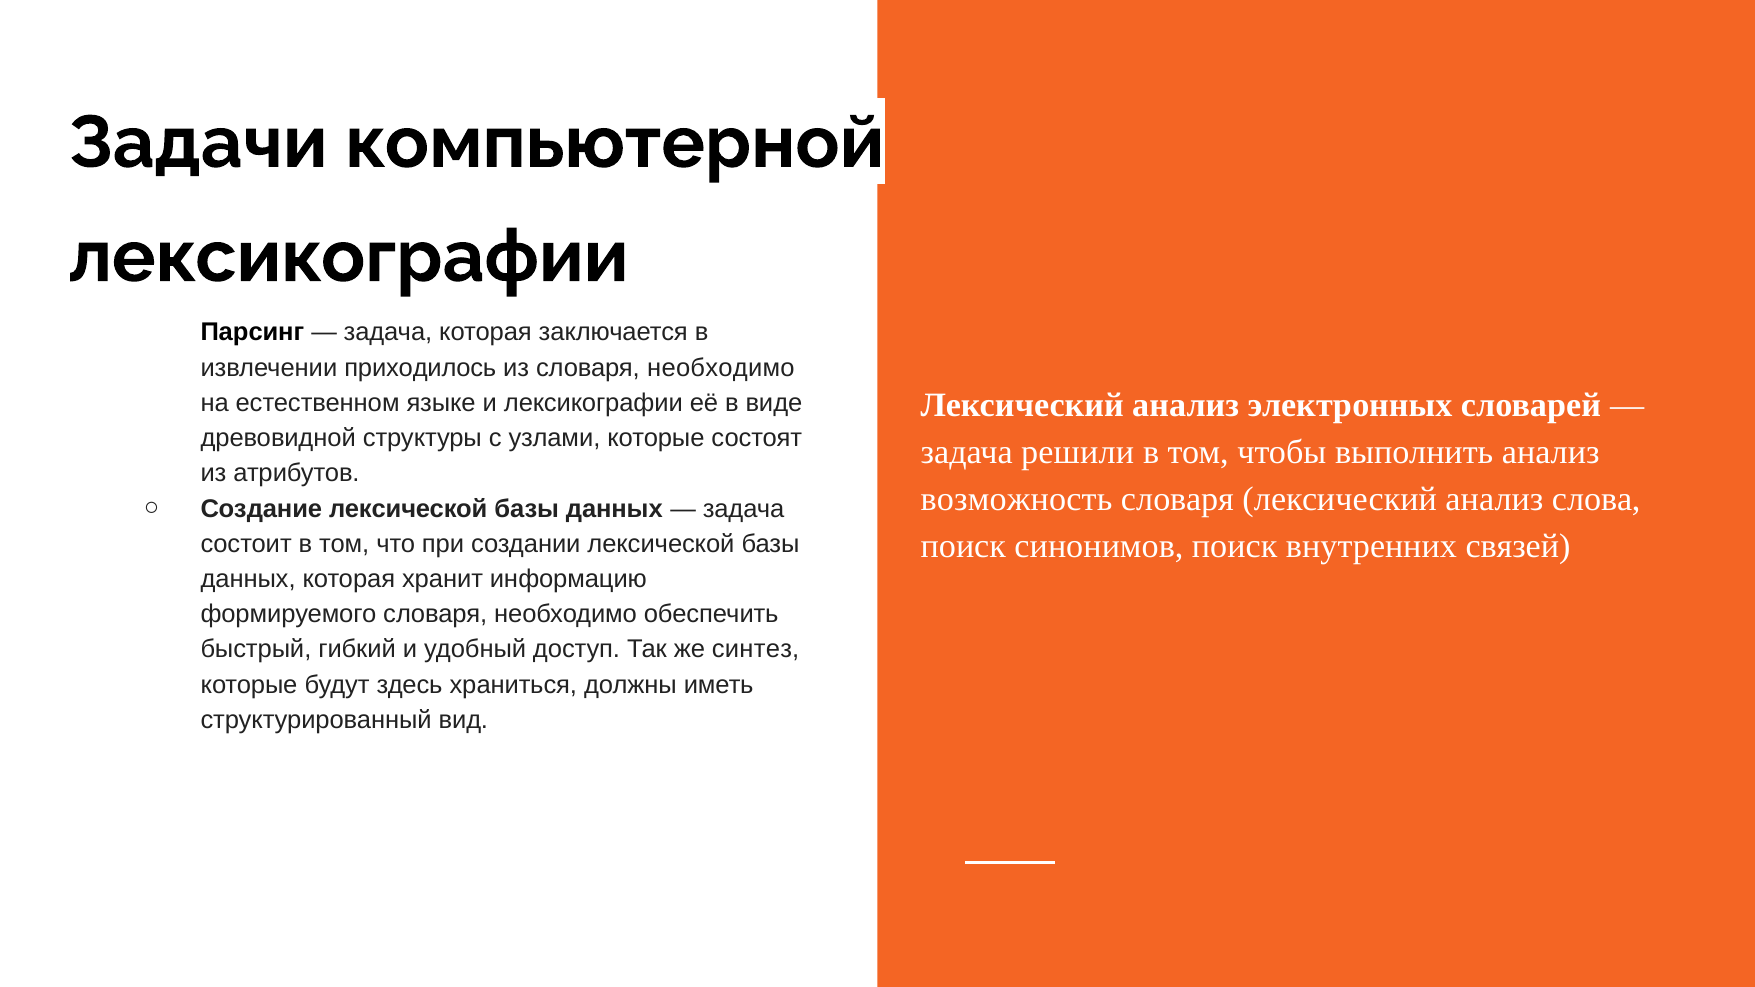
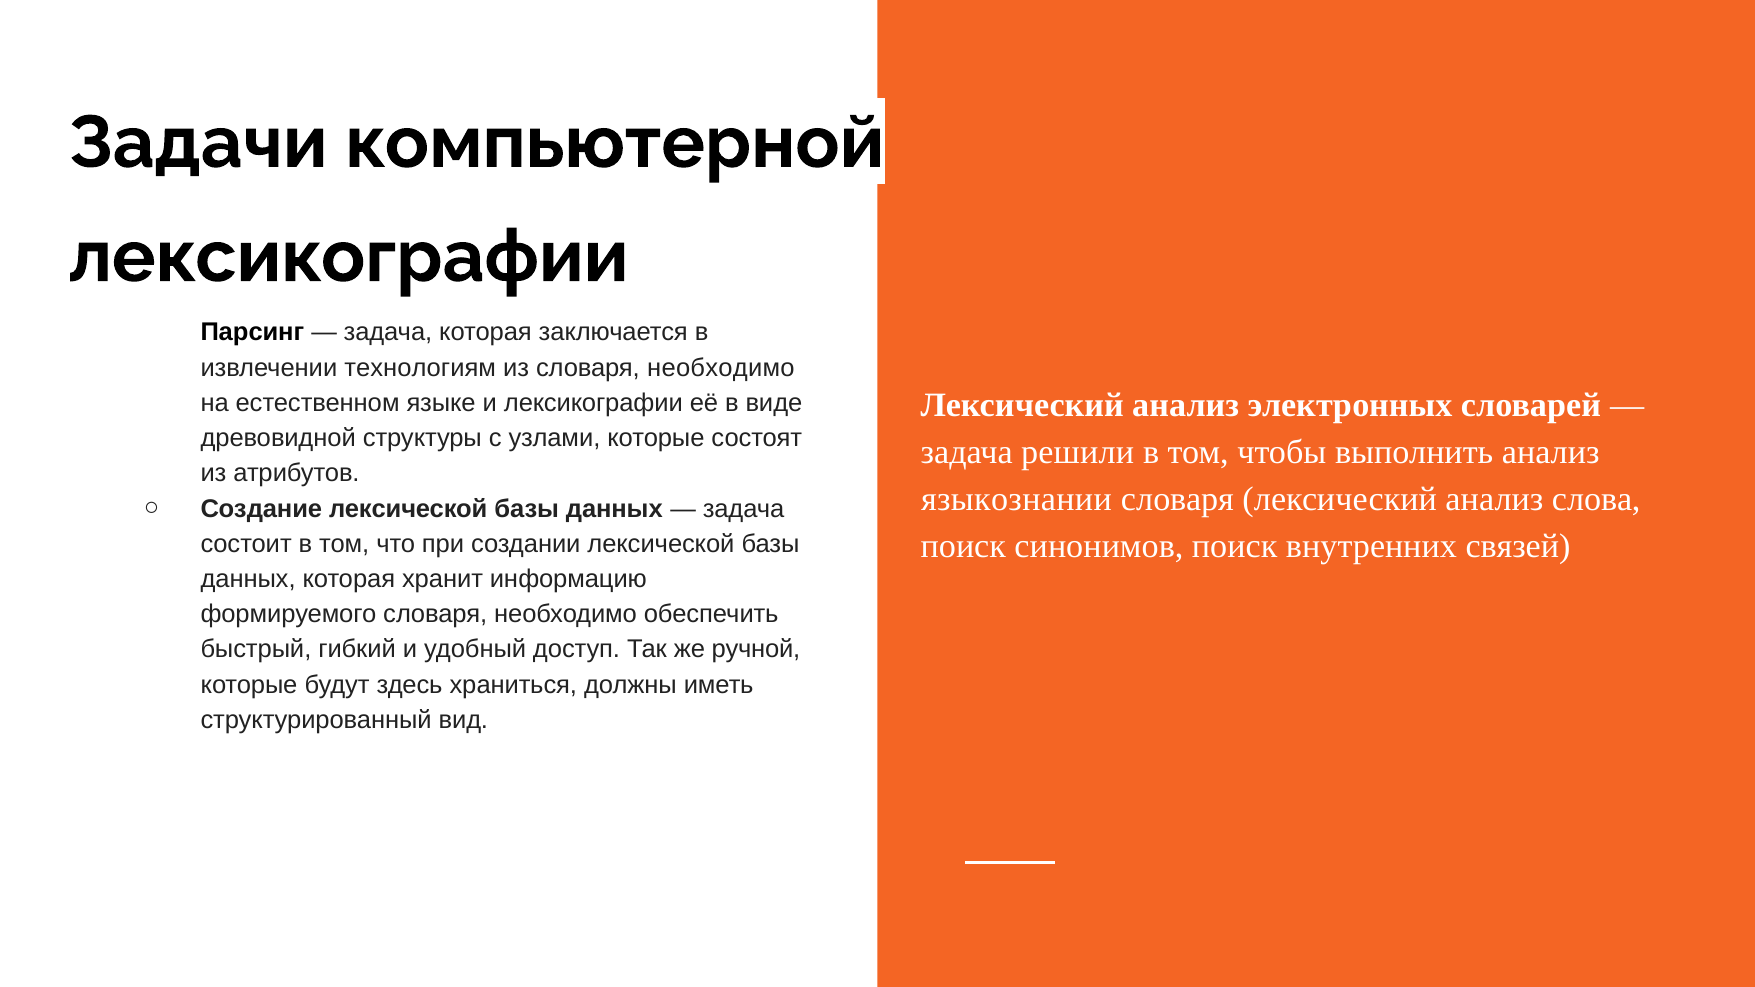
приходилось: приходилось -> технологиям
возможность: возможность -> языкознании
синтез: синтез -> ручной
